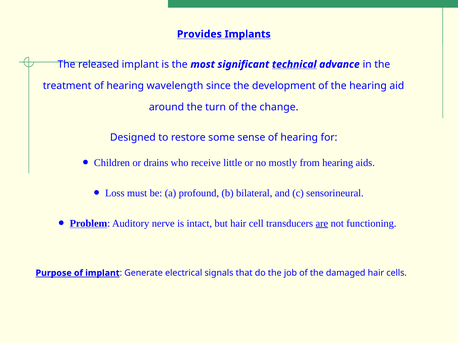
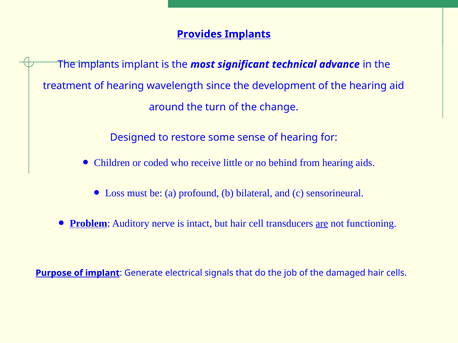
The released: released -> implants
technical underline: present -> none
drains: drains -> coded
mostly: mostly -> behind
